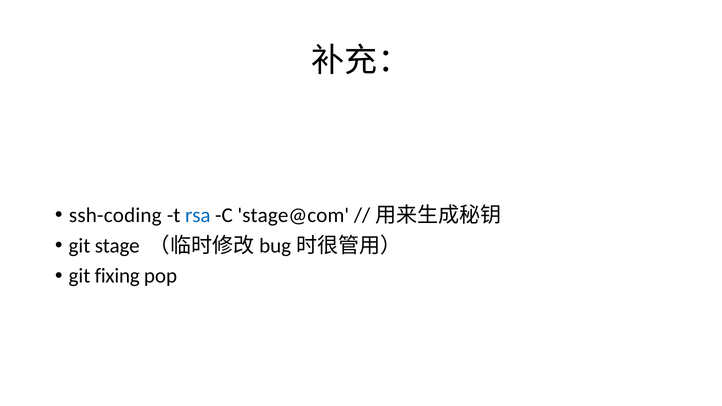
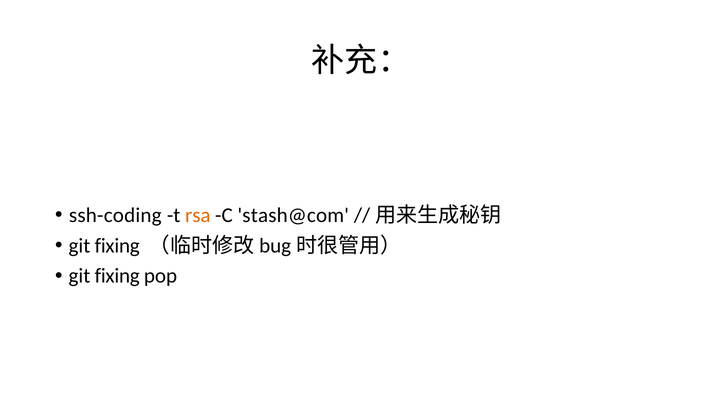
rsa colour: blue -> orange
stage@com: stage@com -> stash@com
stage at (117, 246): stage -> fixing
